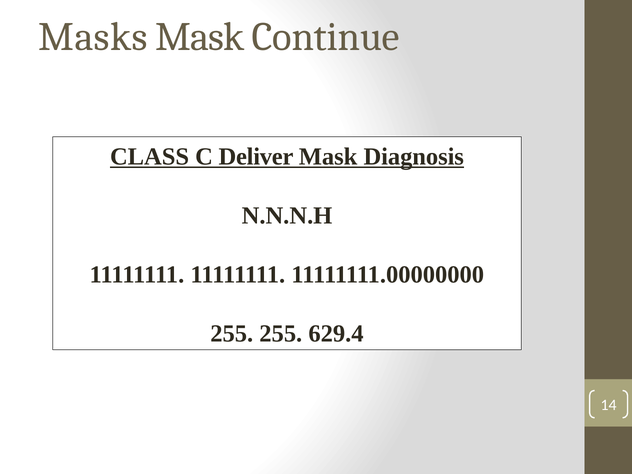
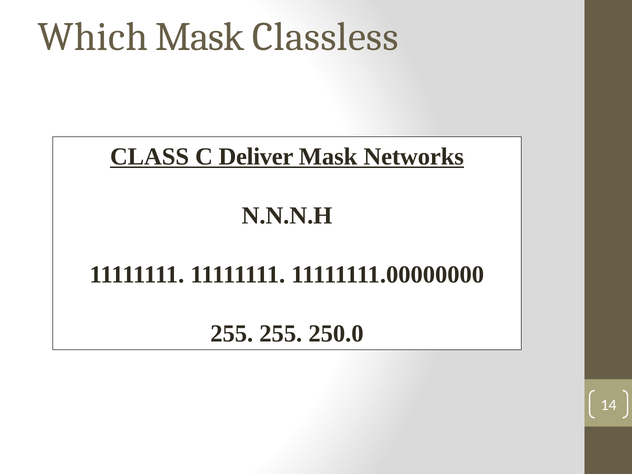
Masks: Masks -> Which
Continue: Continue -> Classless
Diagnosis: Diagnosis -> Networks
629.4: 629.4 -> 250.0
